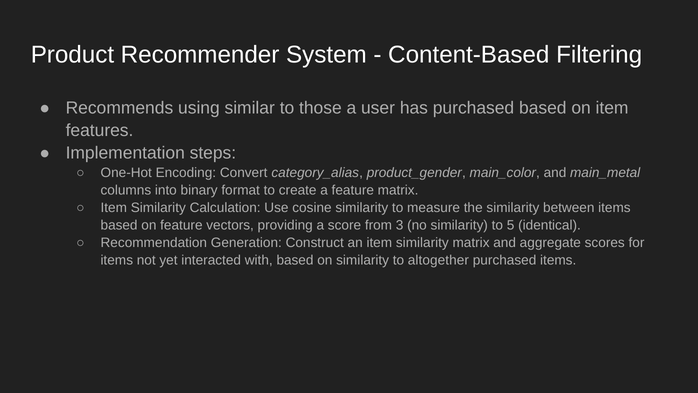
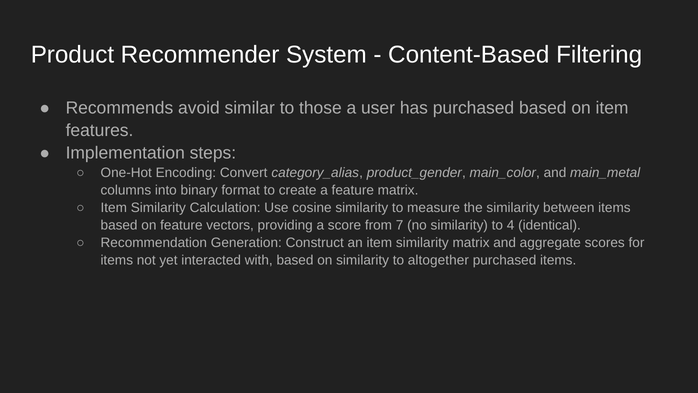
using: using -> avoid
3: 3 -> 7
5: 5 -> 4
